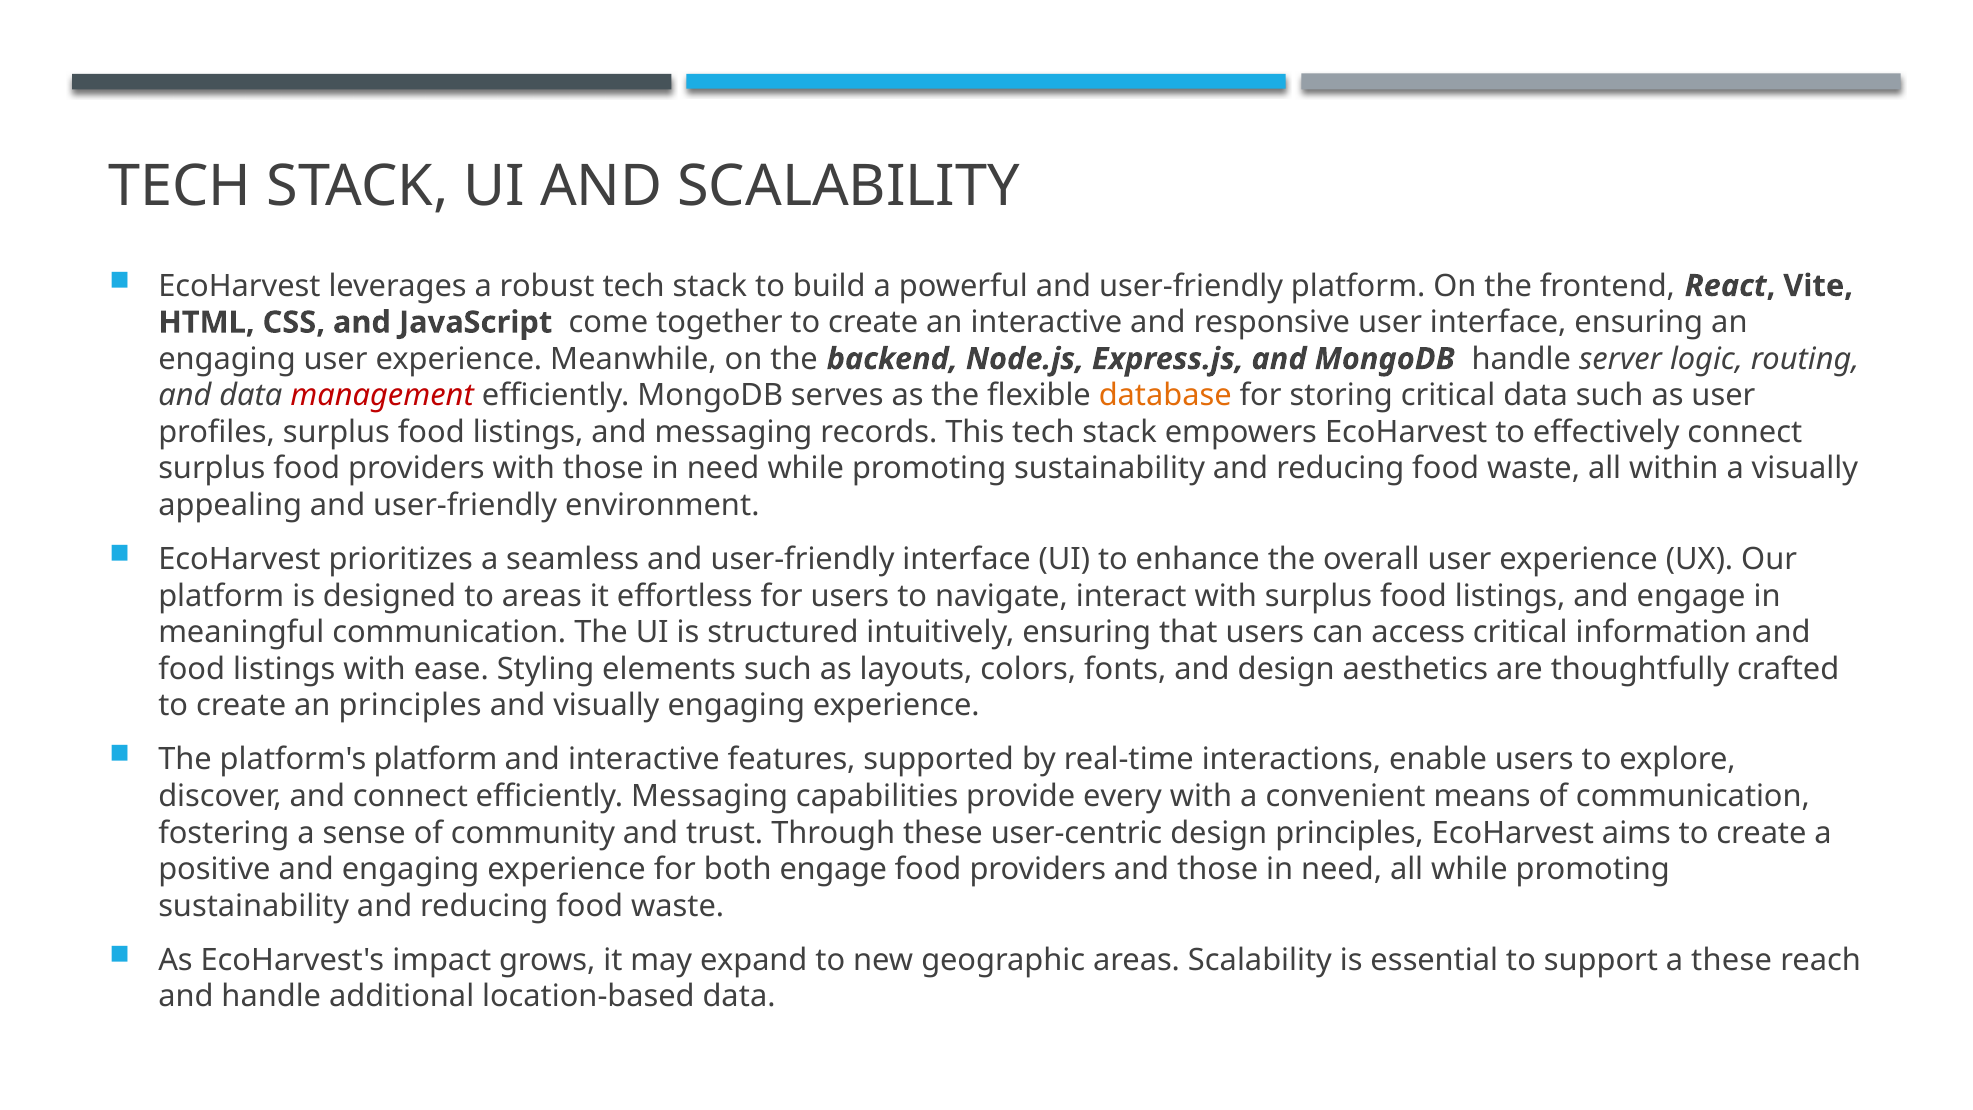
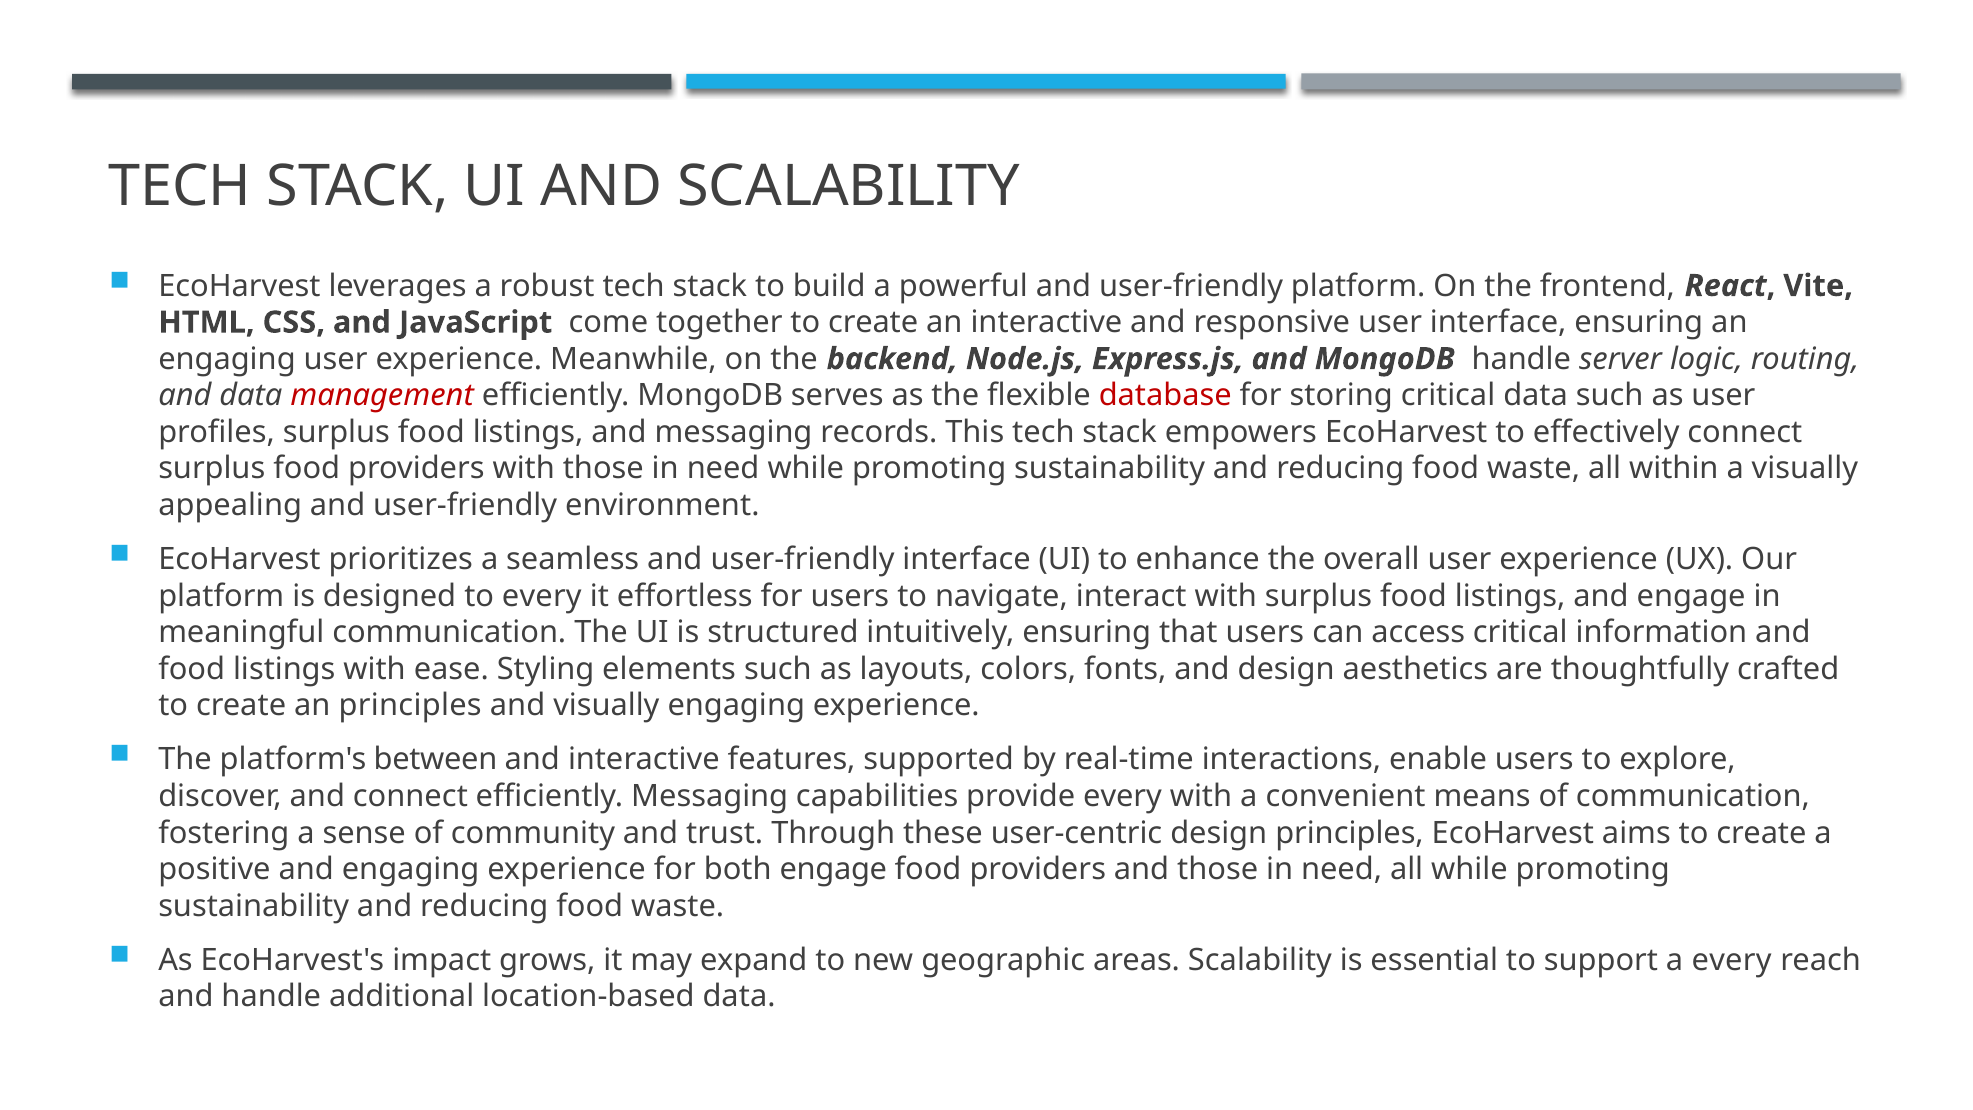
database colour: orange -> red
to areas: areas -> every
platform's platform: platform -> between
a these: these -> every
